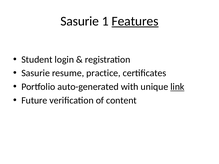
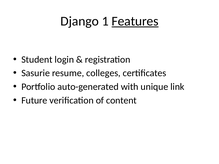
Sasurie at (80, 21): Sasurie -> Django
practice: practice -> colleges
link underline: present -> none
